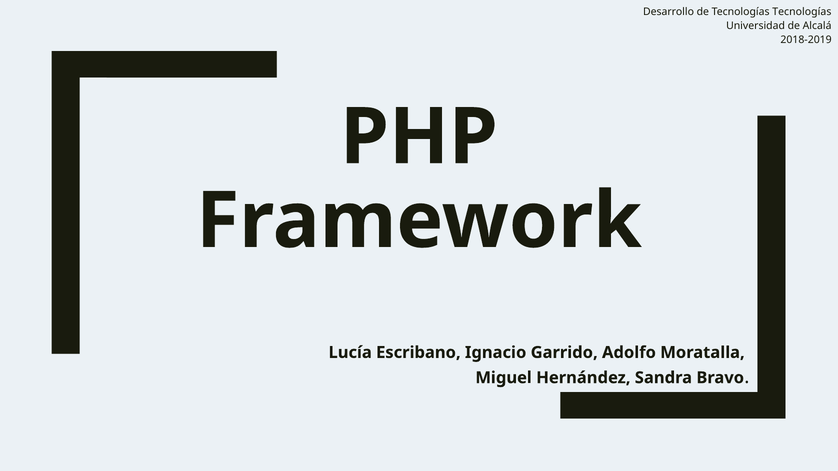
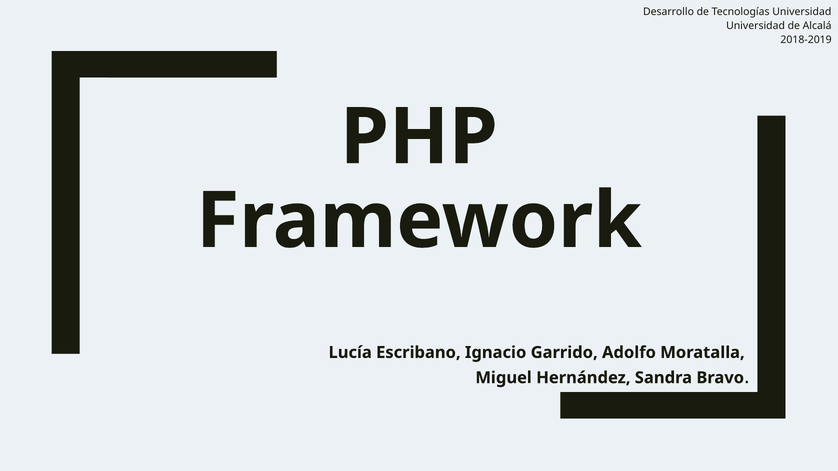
Tecnologías Tecnologías: Tecnologías -> Universidad
